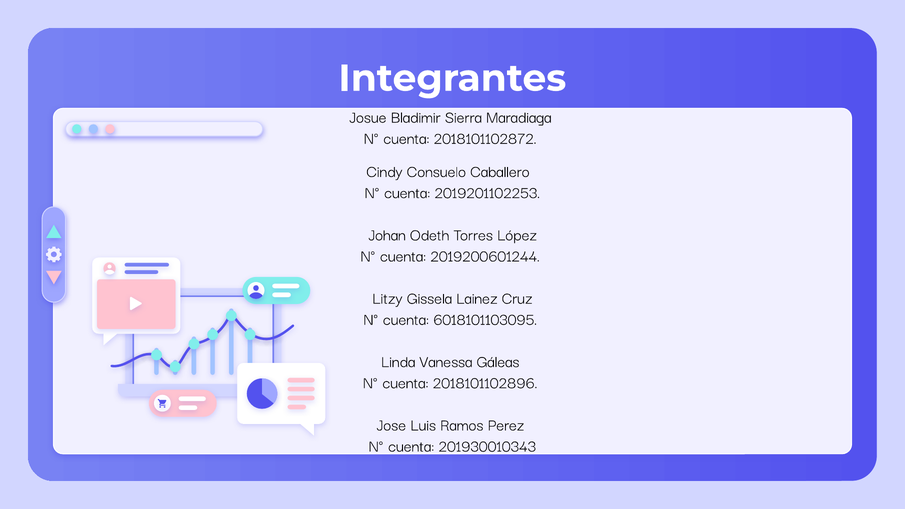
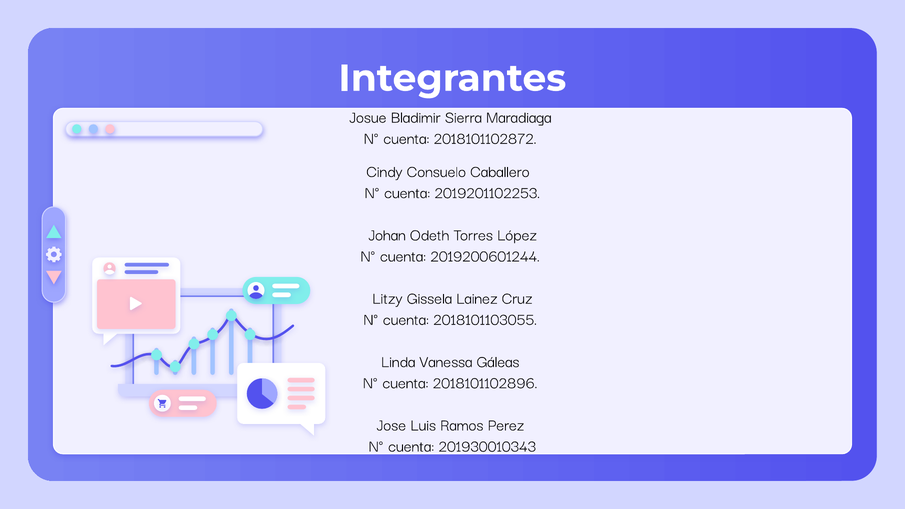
6018101103095: 6018101103095 -> 2018101103055
